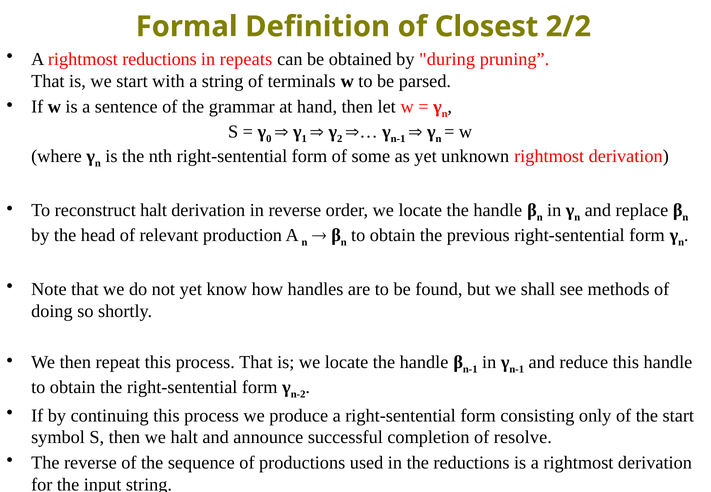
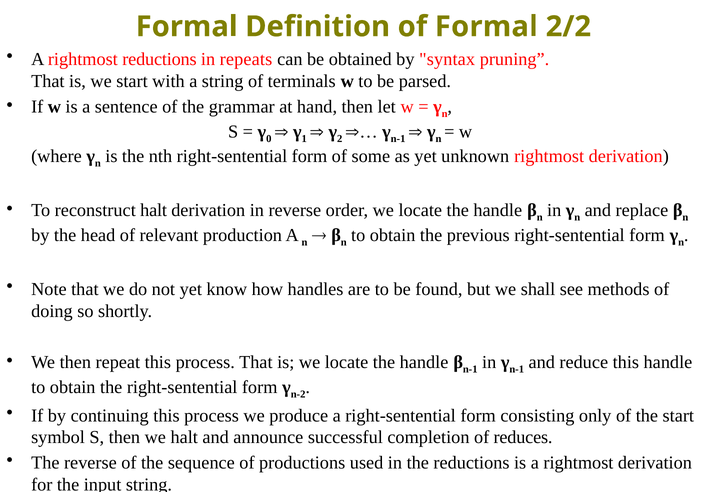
of Closest: Closest -> Formal
during: during -> syntax
resolve: resolve -> reduces
